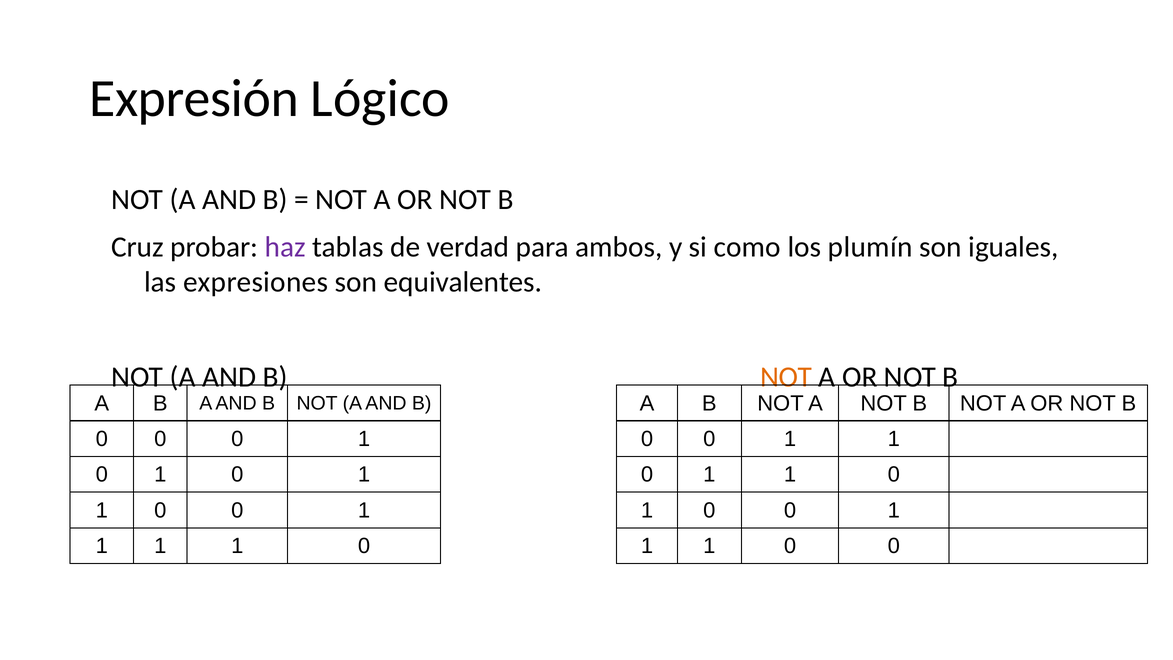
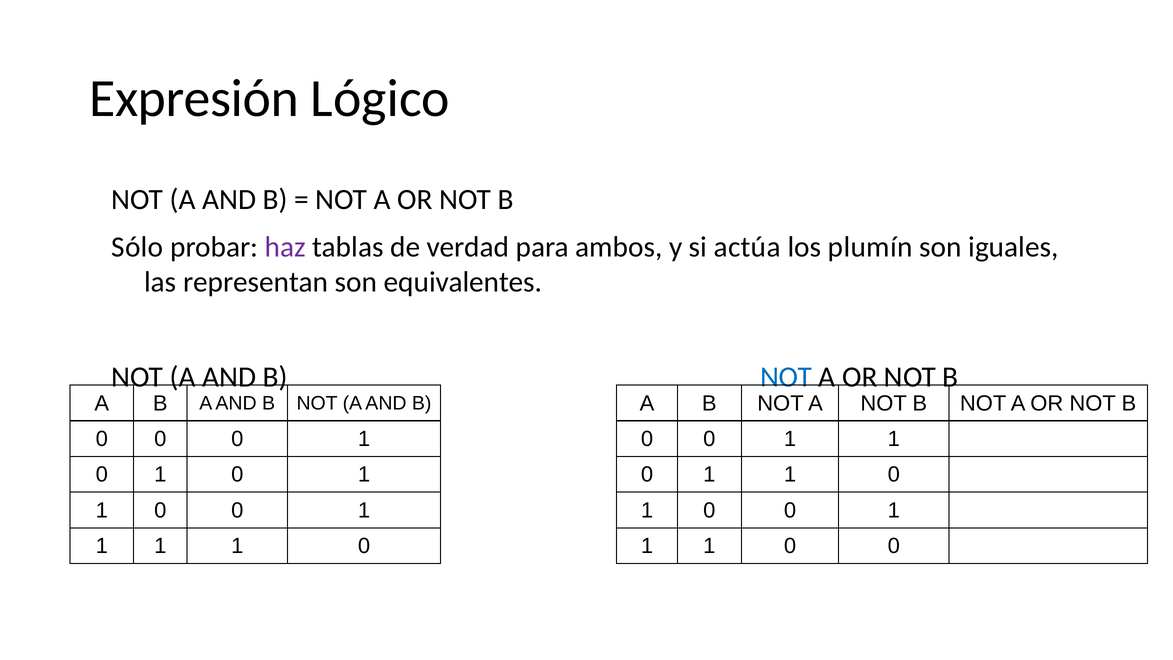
Cruz: Cruz -> Sólo
como: como -> actúa
expresiones: expresiones -> representan
NOT at (786, 377) colour: orange -> blue
